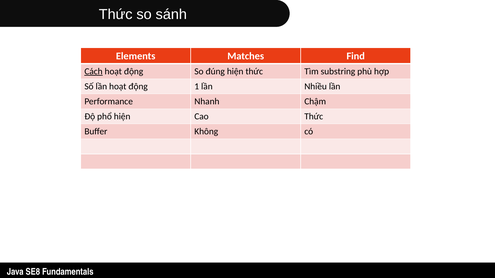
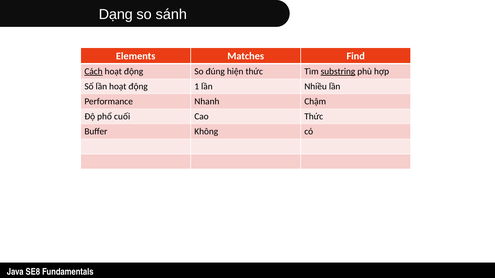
Thức at (116, 14): Thức -> Dạng
substring underline: none -> present
phổ hiện: hiện -> cuối
